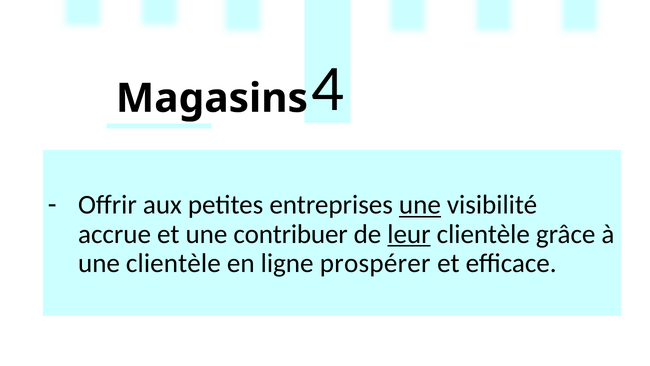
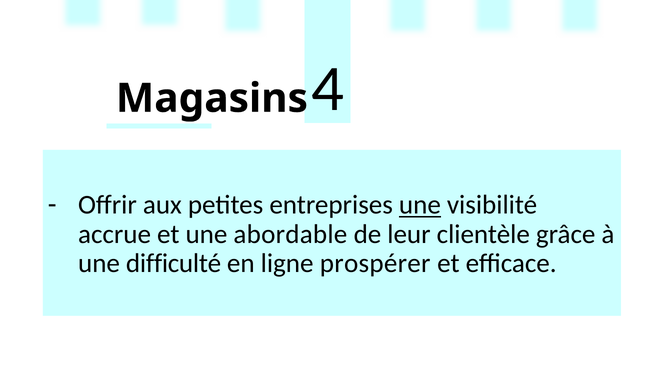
contribuer: contribuer -> abordable
leur underline: present -> none
une clientèle: clientèle -> difficulté
